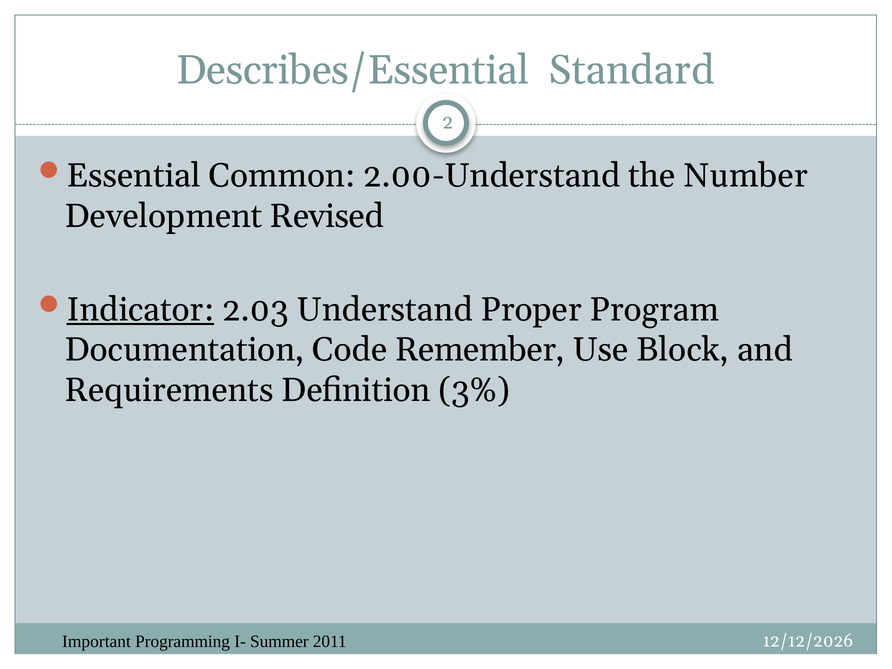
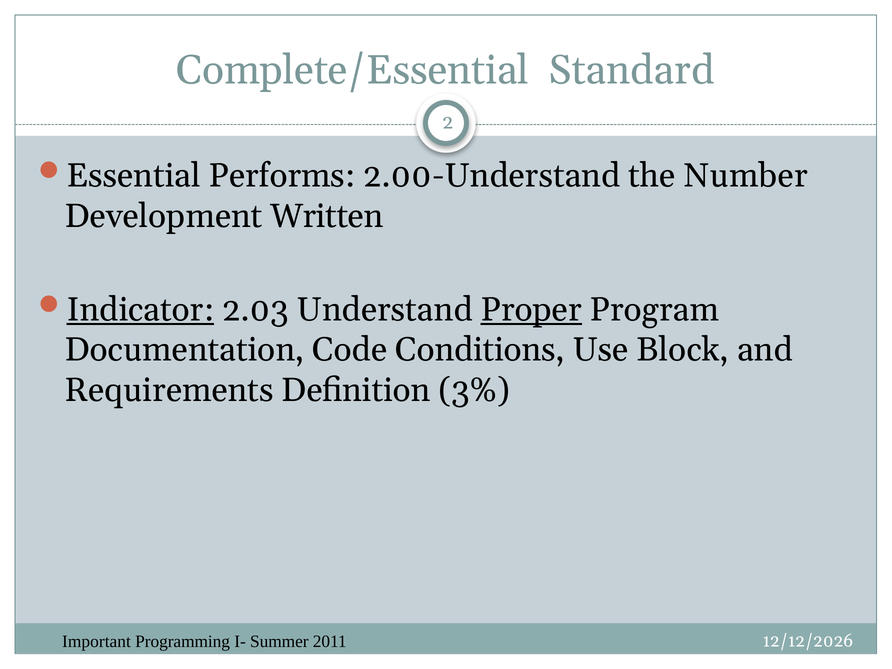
Describes/Essential: Describes/Essential -> Complete/Essential
Common: Common -> Performs
Revised: Revised -> Written
Proper underline: none -> present
Remember: Remember -> Conditions
